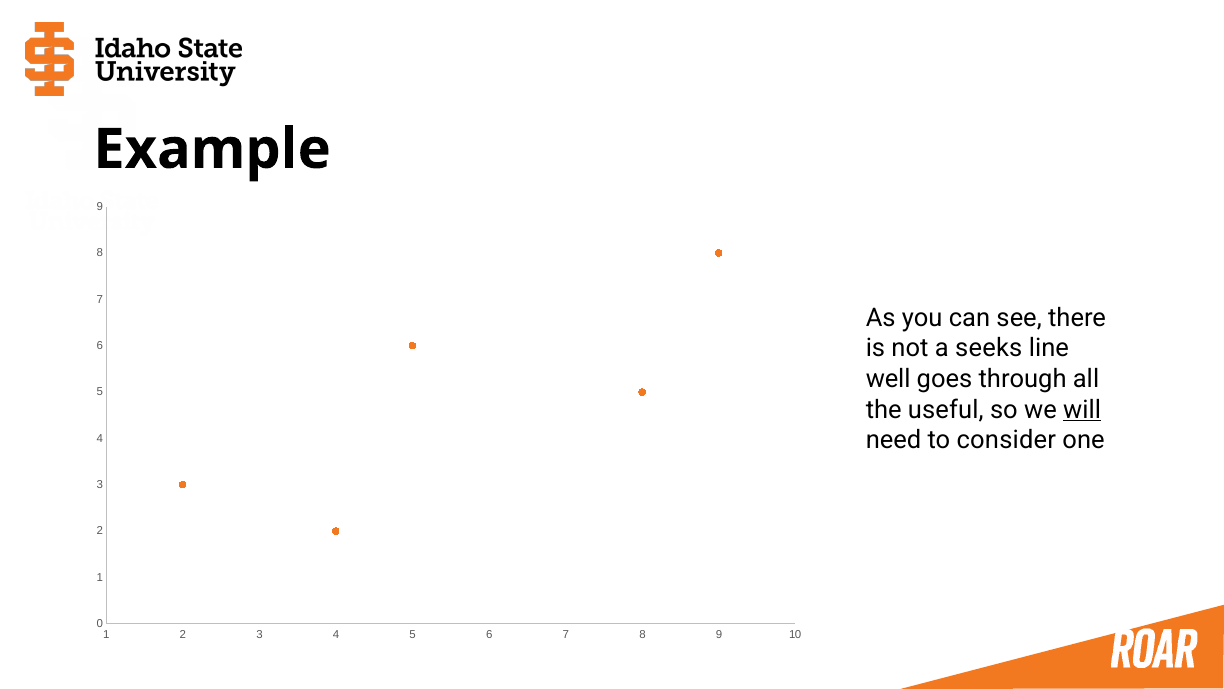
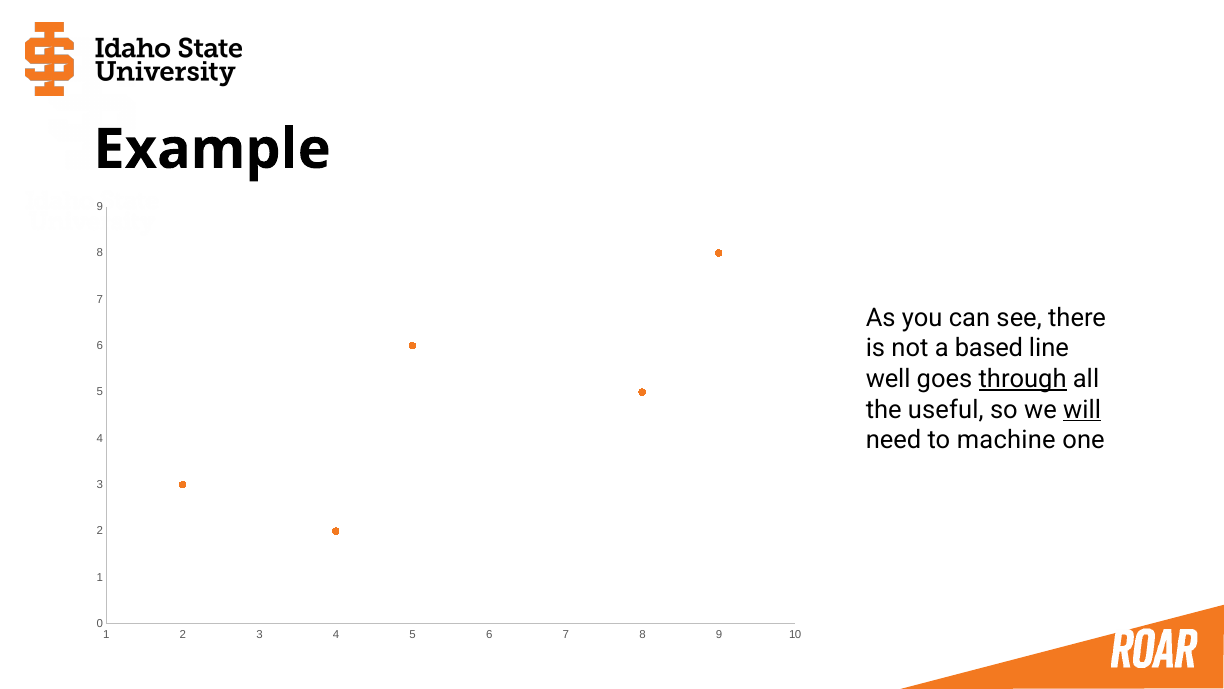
seeks: seeks -> based
through underline: none -> present
consider: consider -> machine
